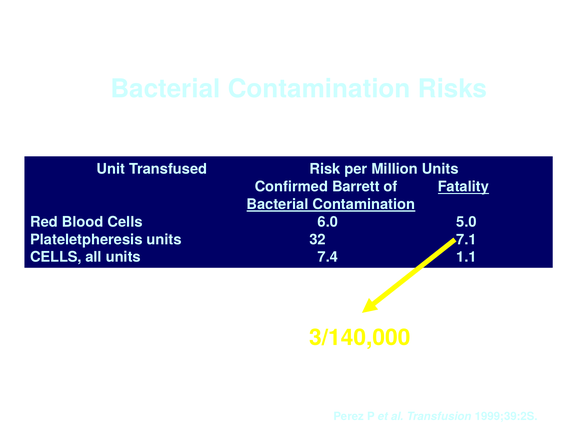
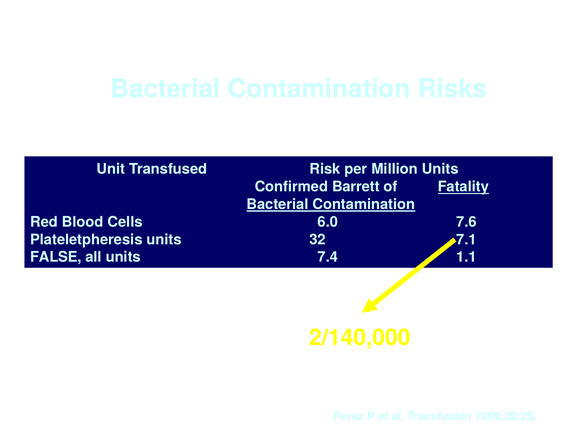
5.0: 5.0 -> 7.6
CELLS at (56, 257): CELLS -> FALSE
3/140,000: 3/140,000 -> 2/140,000
